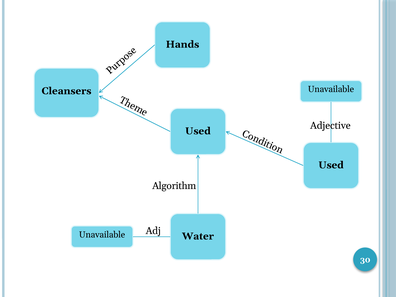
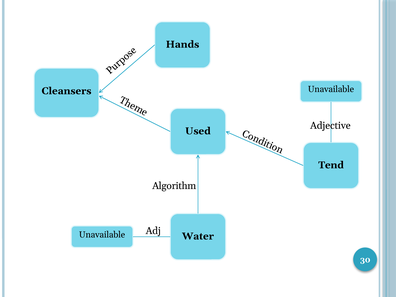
Used at (331, 165): Used -> Tend
